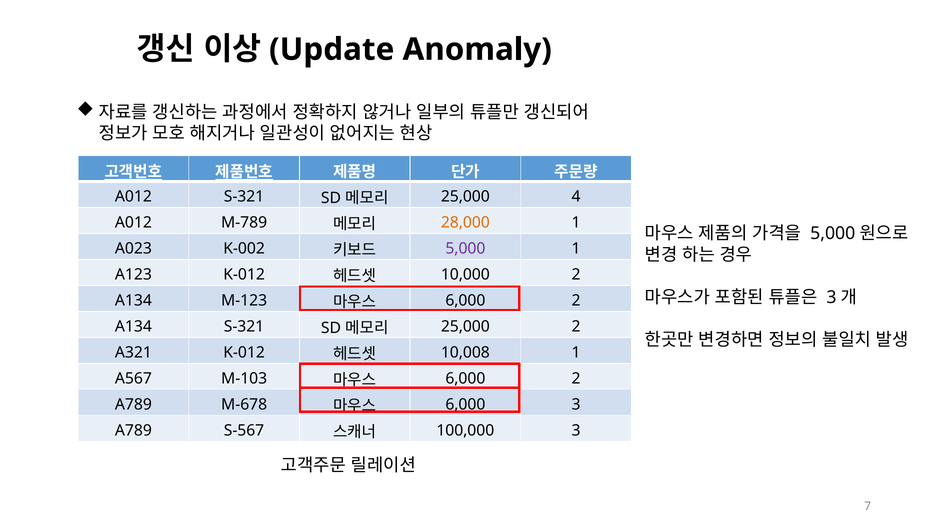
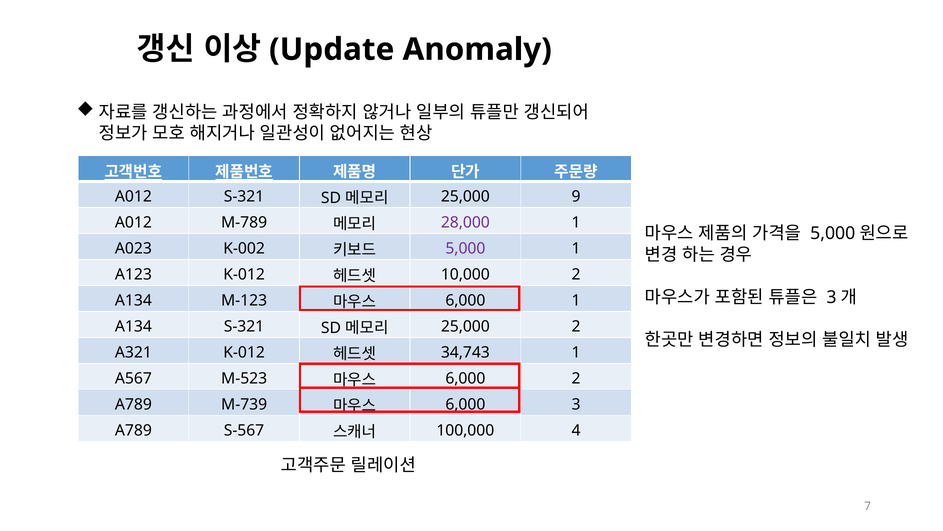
4: 4 -> 9
28,000 colour: orange -> purple
2 at (576, 300): 2 -> 1
10,008: 10,008 -> 34,743
M-103: M-103 -> M-523
M-678: M-678 -> M-739
100,000 3: 3 -> 4
